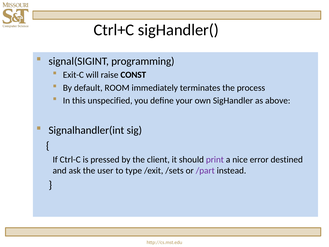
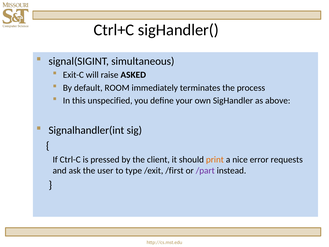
programming: programming -> simultaneous
CONST: CONST -> ASKED
print colour: purple -> orange
destined: destined -> requests
/sets: /sets -> /first
